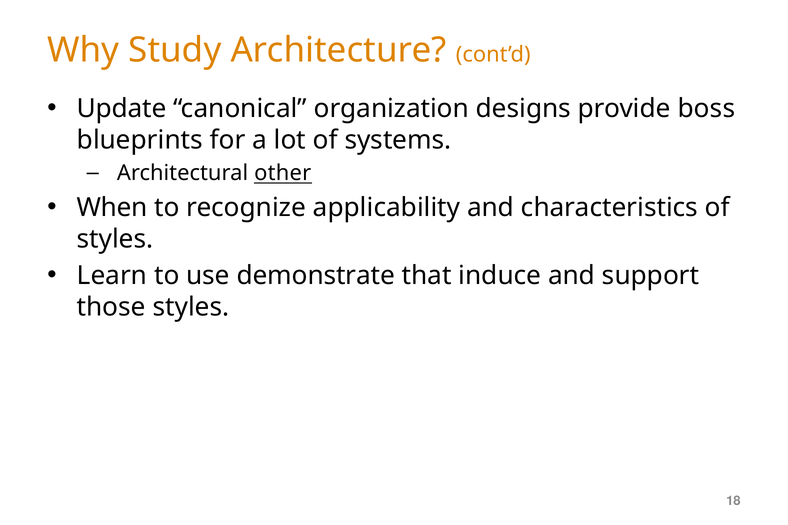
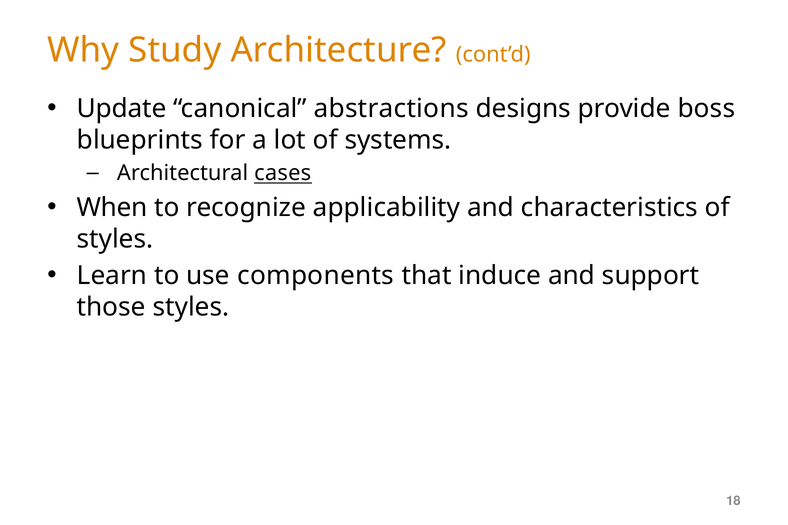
organization: organization -> abstractions
other: other -> cases
demonstrate: demonstrate -> components
